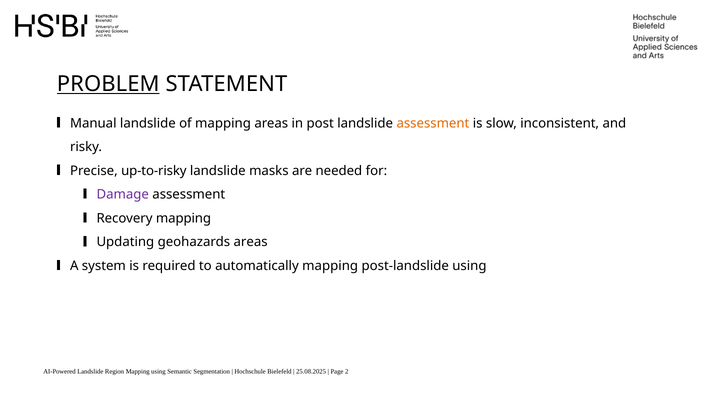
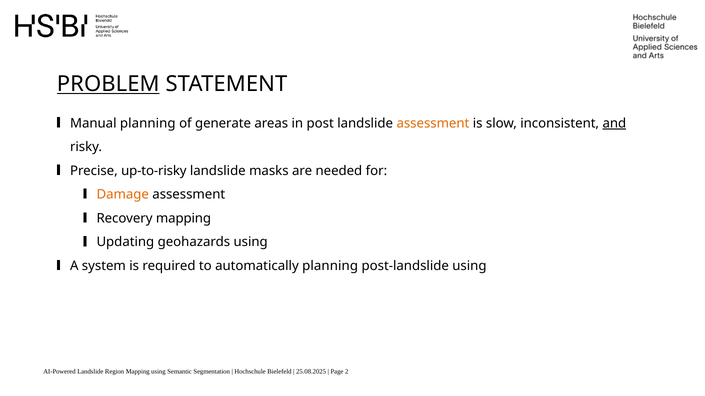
Manual landslide: landslide -> planning
of mapping: mapping -> generate
and underline: none -> present
Damage colour: purple -> orange
geohazards areas: areas -> using
automatically mapping: mapping -> planning
